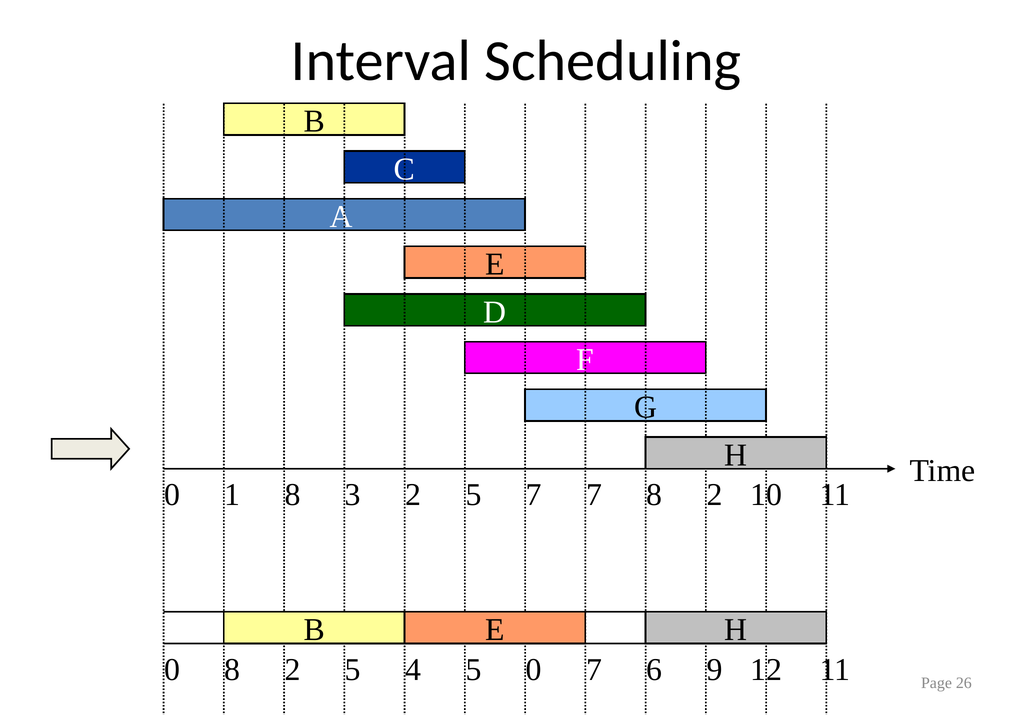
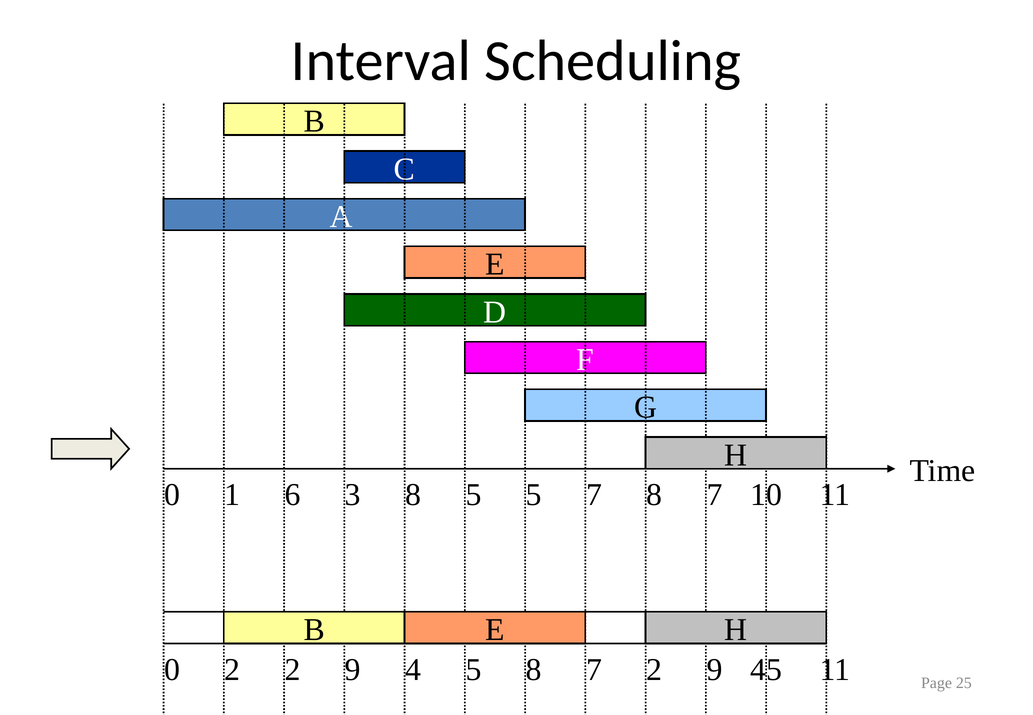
1 8: 8 -> 6
3 2: 2 -> 8
5 7: 7 -> 5
7 8 2: 2 -> 7
0 8: 8 -> 2
5 at (353, 670): 5 -> 9
5 0: 0 -> 8
7 6: 6 -> 2
12: 12 -> 45
26: 26 -> 25
